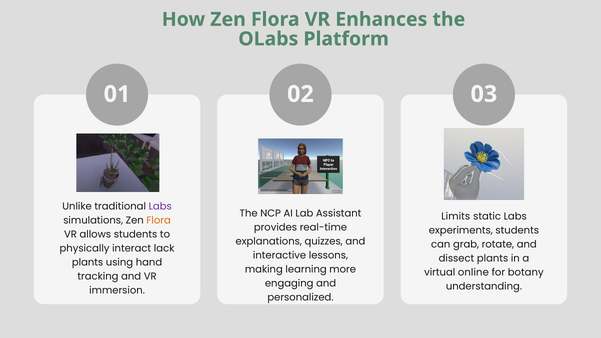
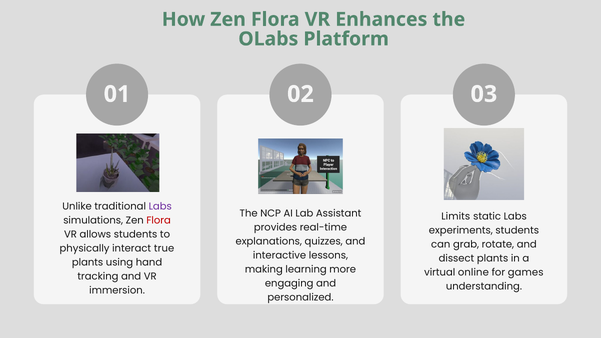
Flora at (159, 221) colour: orange -> red
lack: lack -> true
botany: botany -> games
